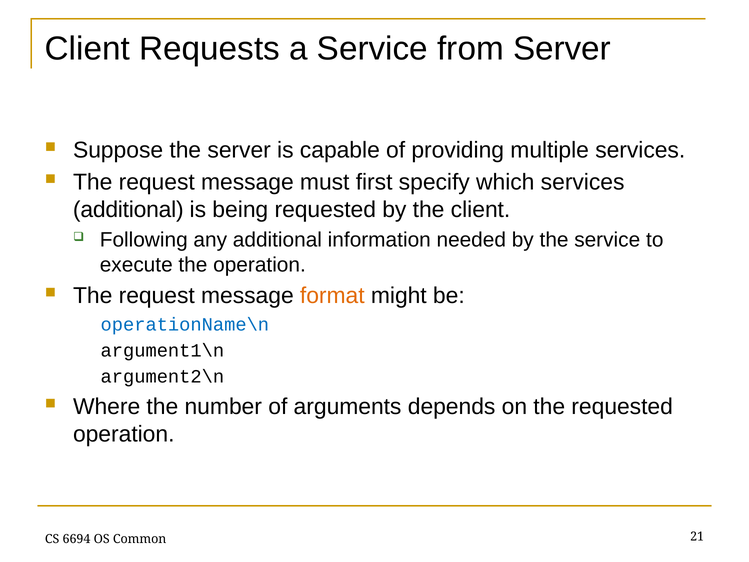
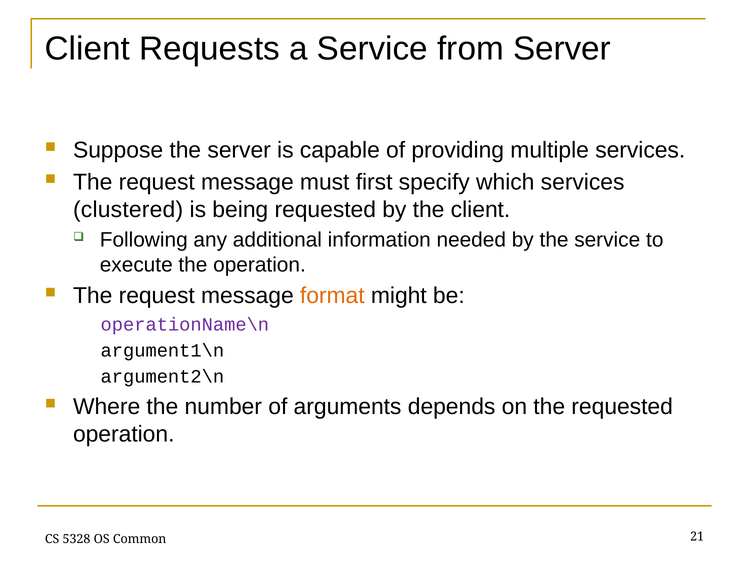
additional at (128, 210): additional -> clustered
operationName\n colour: blue -> purple
6694: 6694 -> 5328
